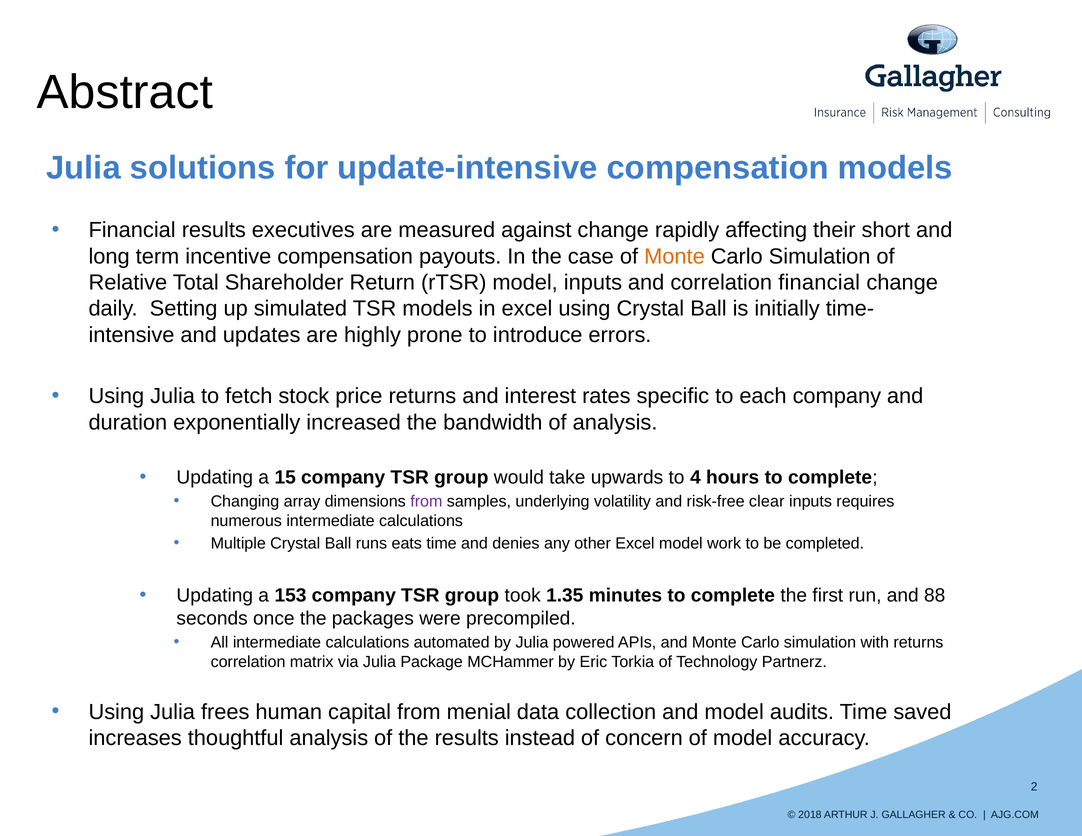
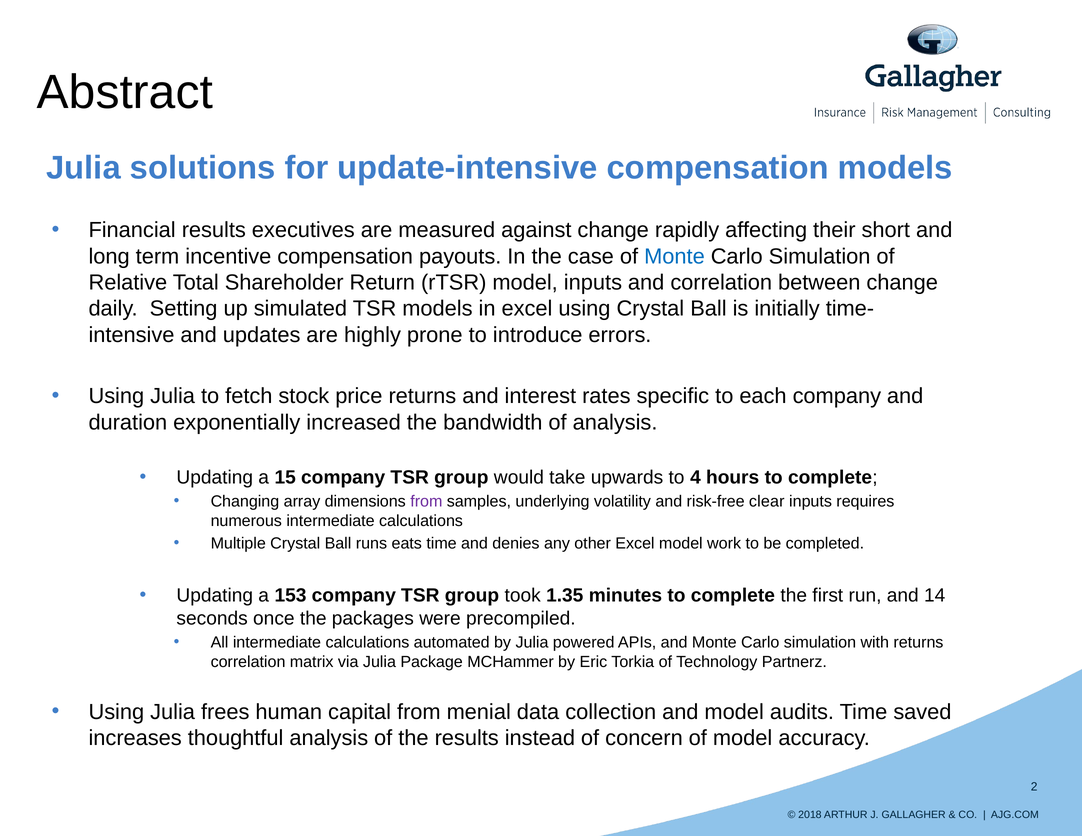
Monte at (674, 256) colour: orange -> blue
correlation financial: financial -> between
88: 88 -> 14
